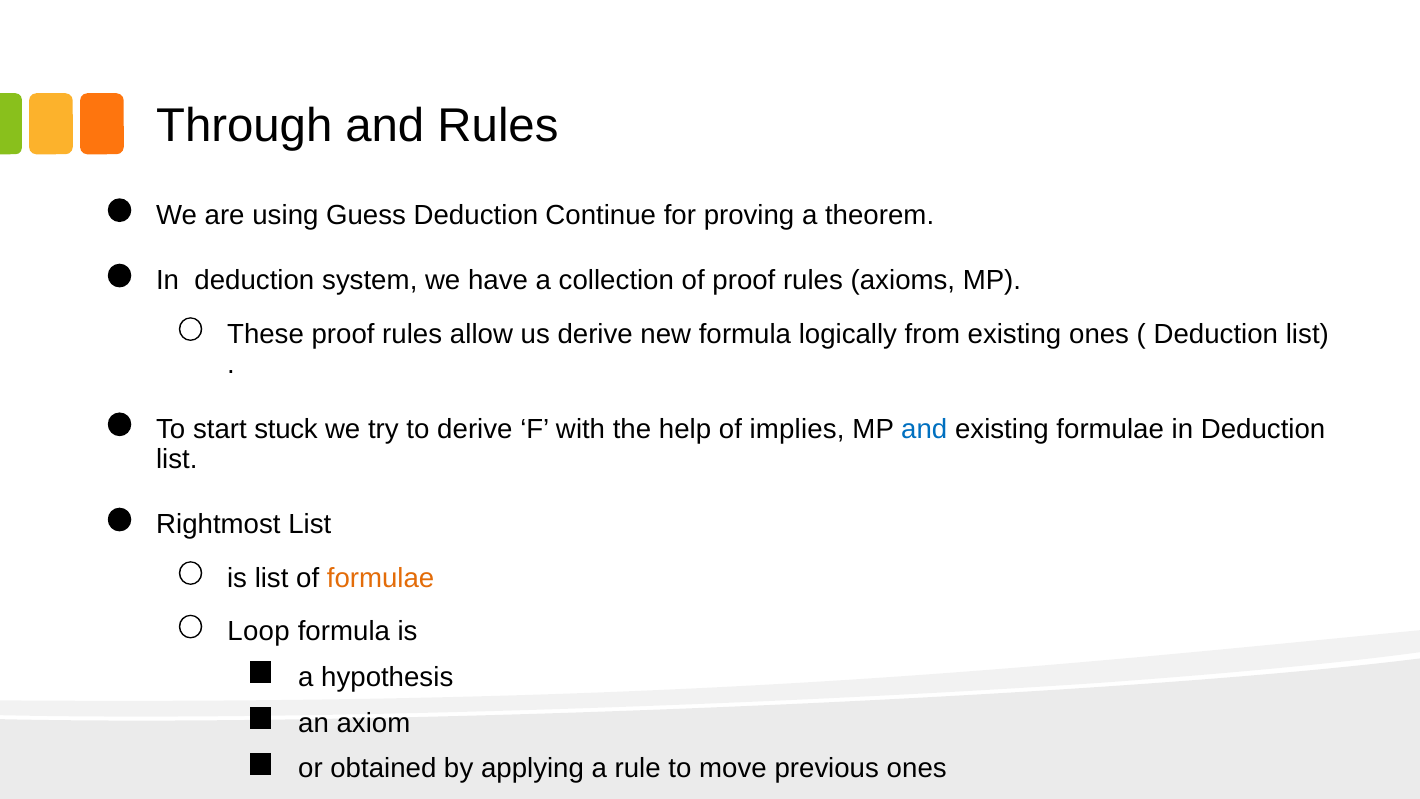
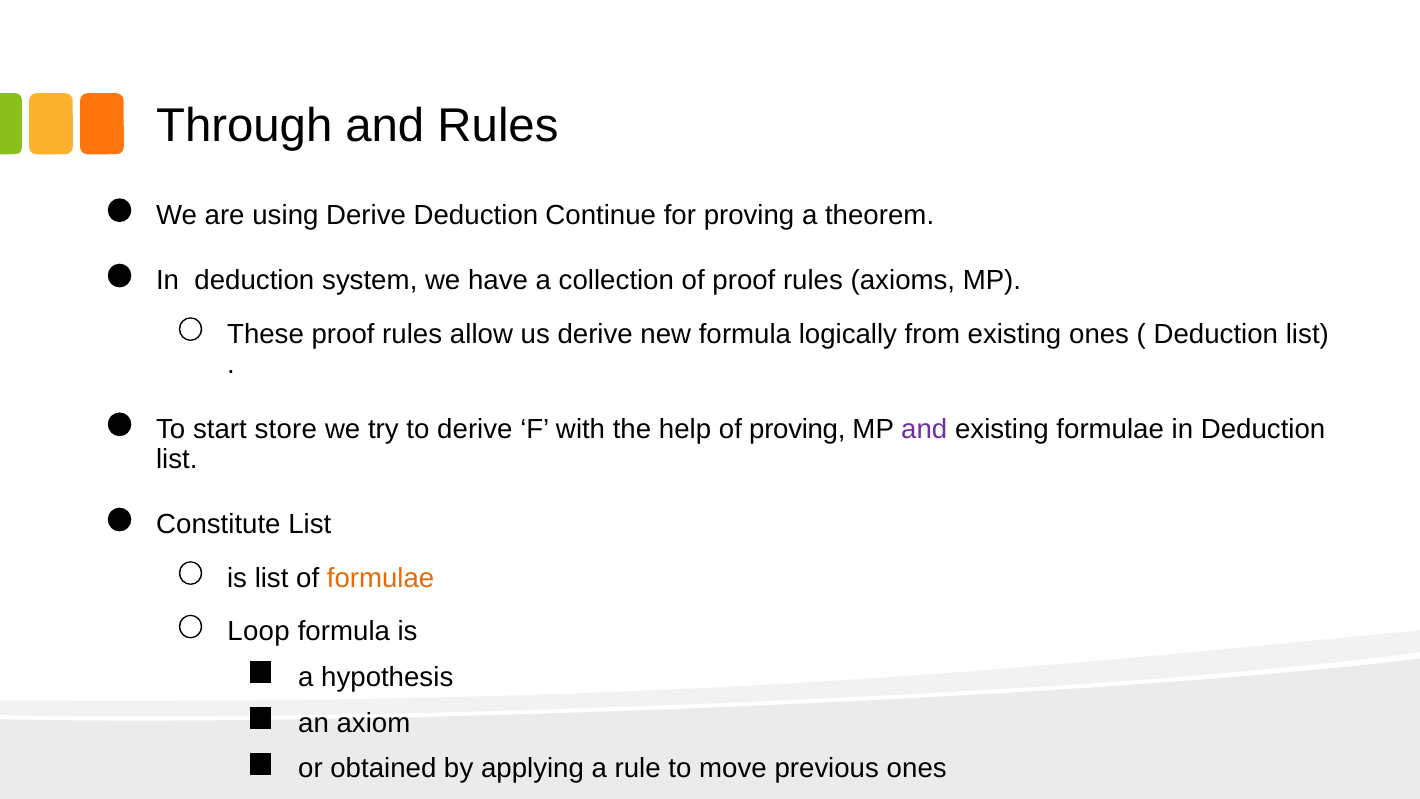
using Guess: Guess -> Derive
stuck: stuck -> store
of implies: implies -> proving
and at (924, 429) colour: blue -> purple
Rightmost: Rightmost -> Constitute
